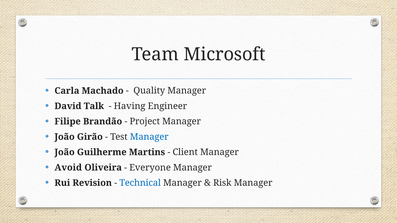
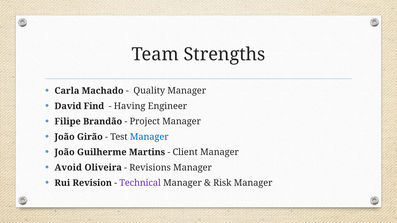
Microsoft: Microsoft -> Strengths
Talk: Talk -> Find
Everyone: Everyone -> Revisions
Technical colour: blue -> purple
